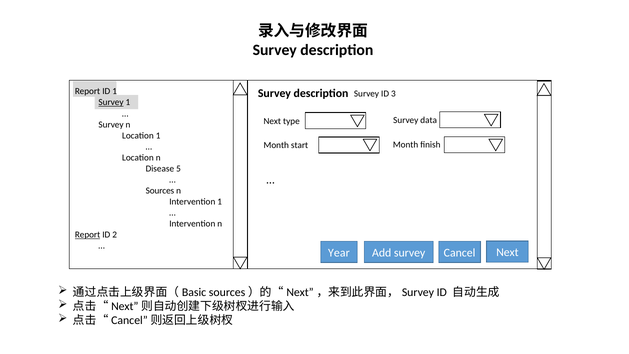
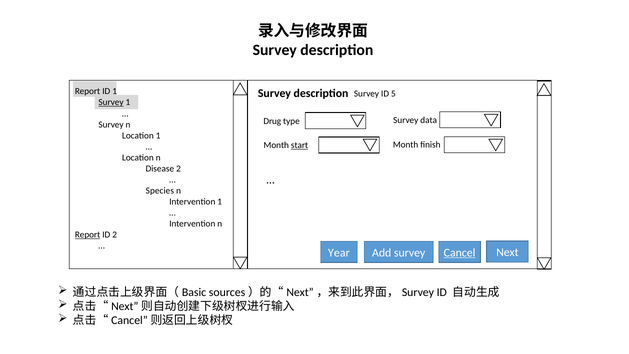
3: 3 -> 5
Next at (272, 121): Next -> Drug
start underline: none -> present
Disease 5: 5 -> 2
Sources: Sources -> Species
Cancel underline: none -> present
